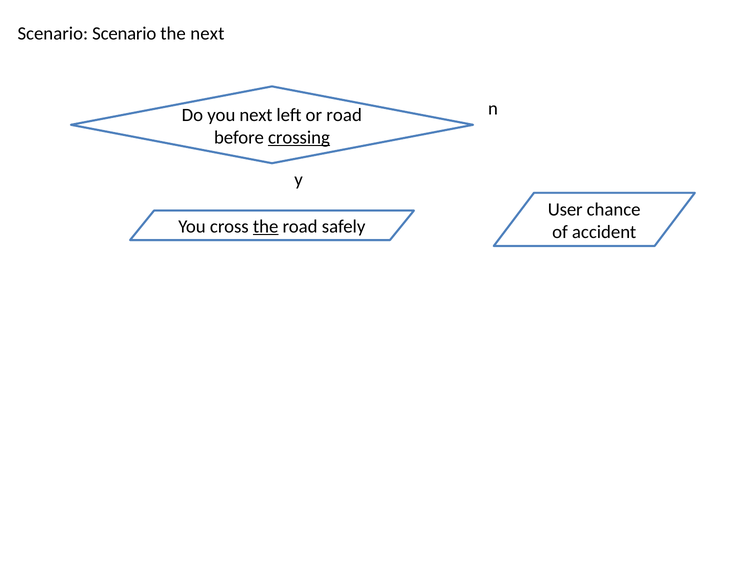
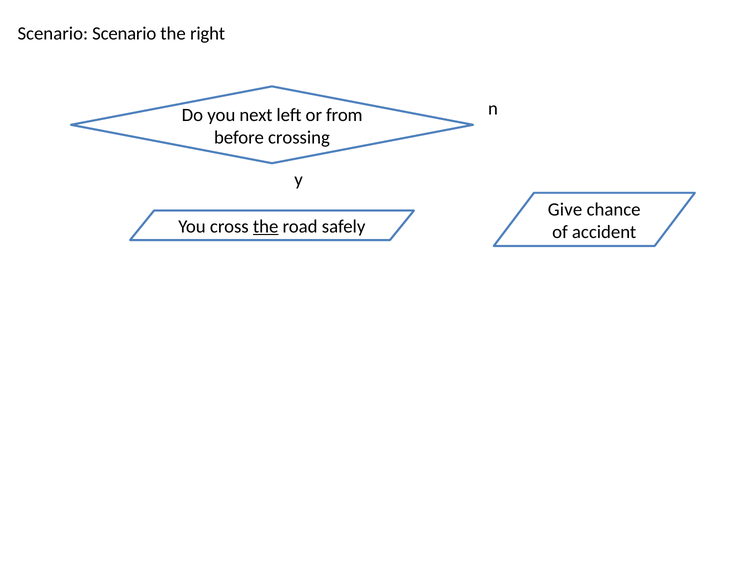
the next: next -> right
or road: road -> from
crossing underline: present -> none
User: User -> Give
